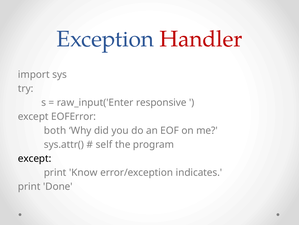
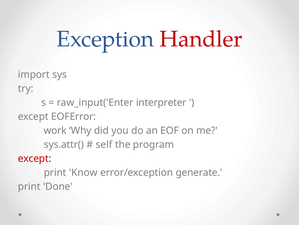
responsive: responsive -> interpreter
both: both -> work
except at (35, 158) colour: black -> red
indicates: indicates -> generate
